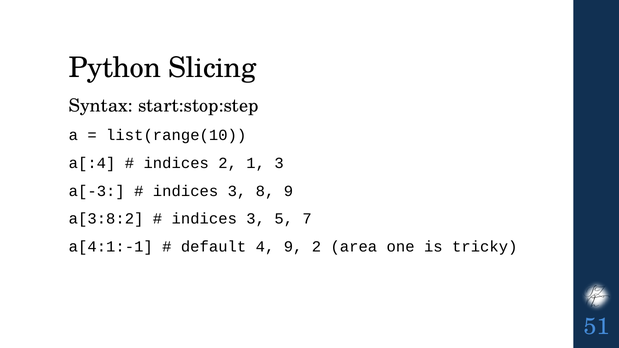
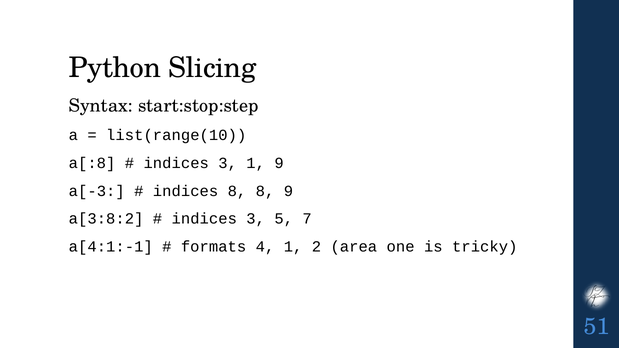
a[:4: a[:4 -> a[:8
2 at (228, 163): 2 -> 3
1 3: 3 -> 9
3 at (237, 191): 3 -> 8
default: default -> formats
4 9: 9 -> 1
